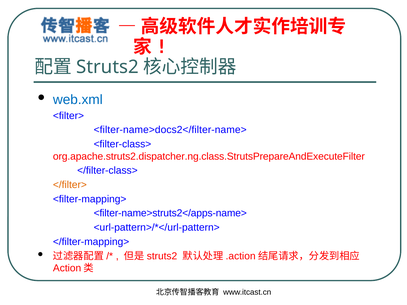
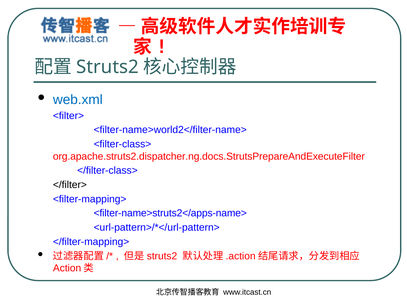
<filter-name>docs2</filter-name>: <filter-name>docs2</filter-name> -> <filter-name>world2</filter-name>
org.apache.struts2.dispatcher.ng.class.StrutsPrepareAndExecuteFilter: org.apache.struts2.dispatcher.ng.class.StrutsPrepareAndExecuteFilter -> org.apache.struts2.dispatcher.ng.docs.StrutsPrepareAndExecuteFilter
</filter> colour: orange -> black
